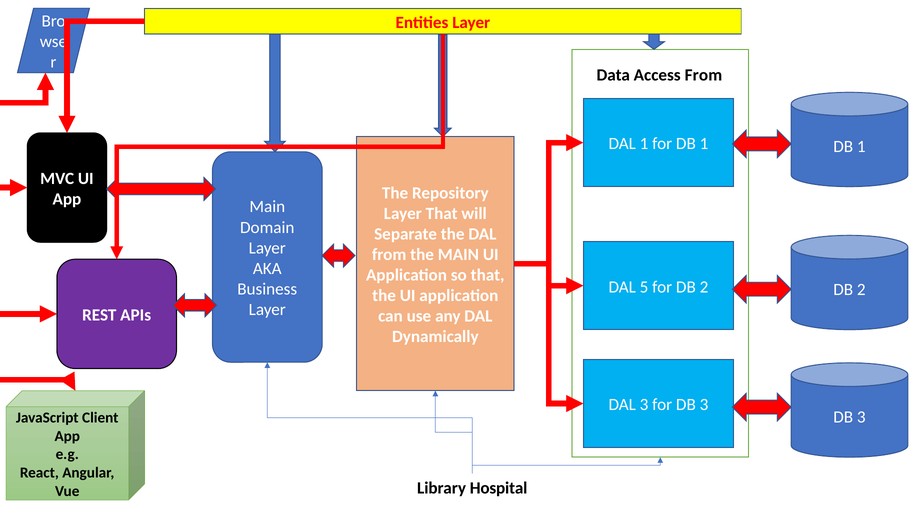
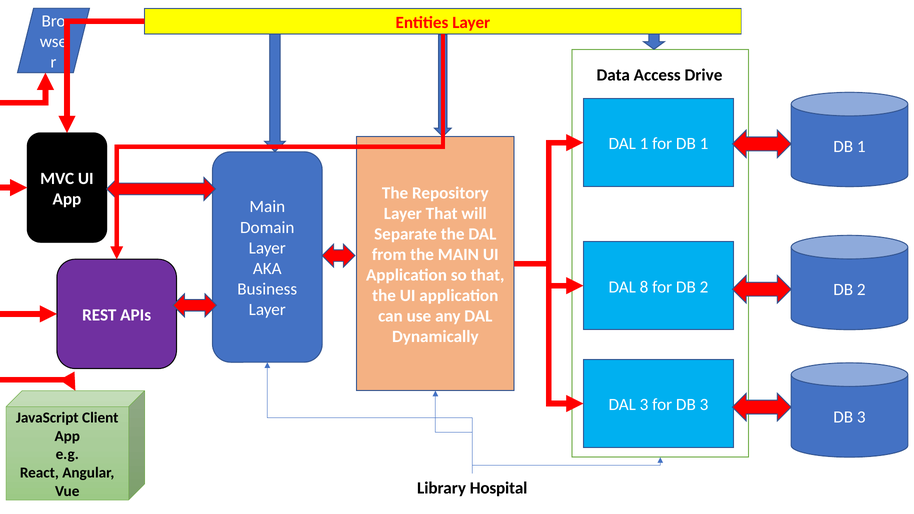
Access From: From -> Drive
5: 5 -> 8
